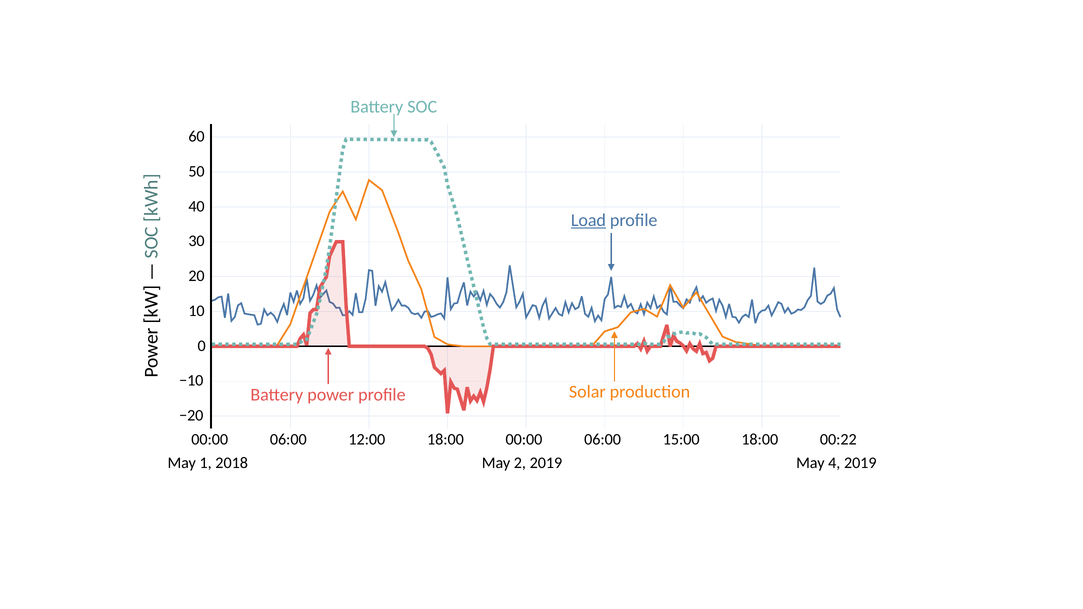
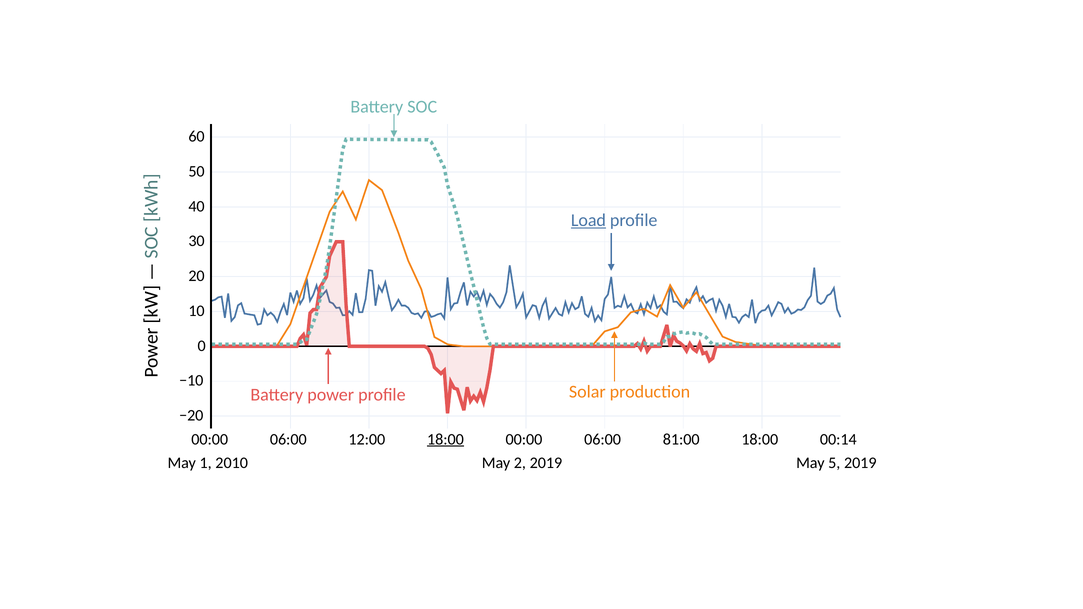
18:00 at (445, 439) underline: none -> present
15:00: 15:00 -> 81:00
00:22: 00:22 -> 00:14
2018: 2018 -> 2010
4: 4 -> 5
